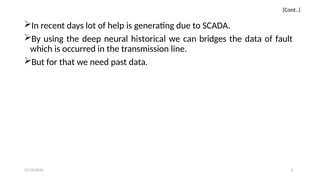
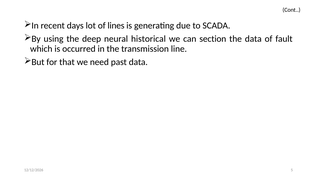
help: help -> lines
bridges: bridges -> section
